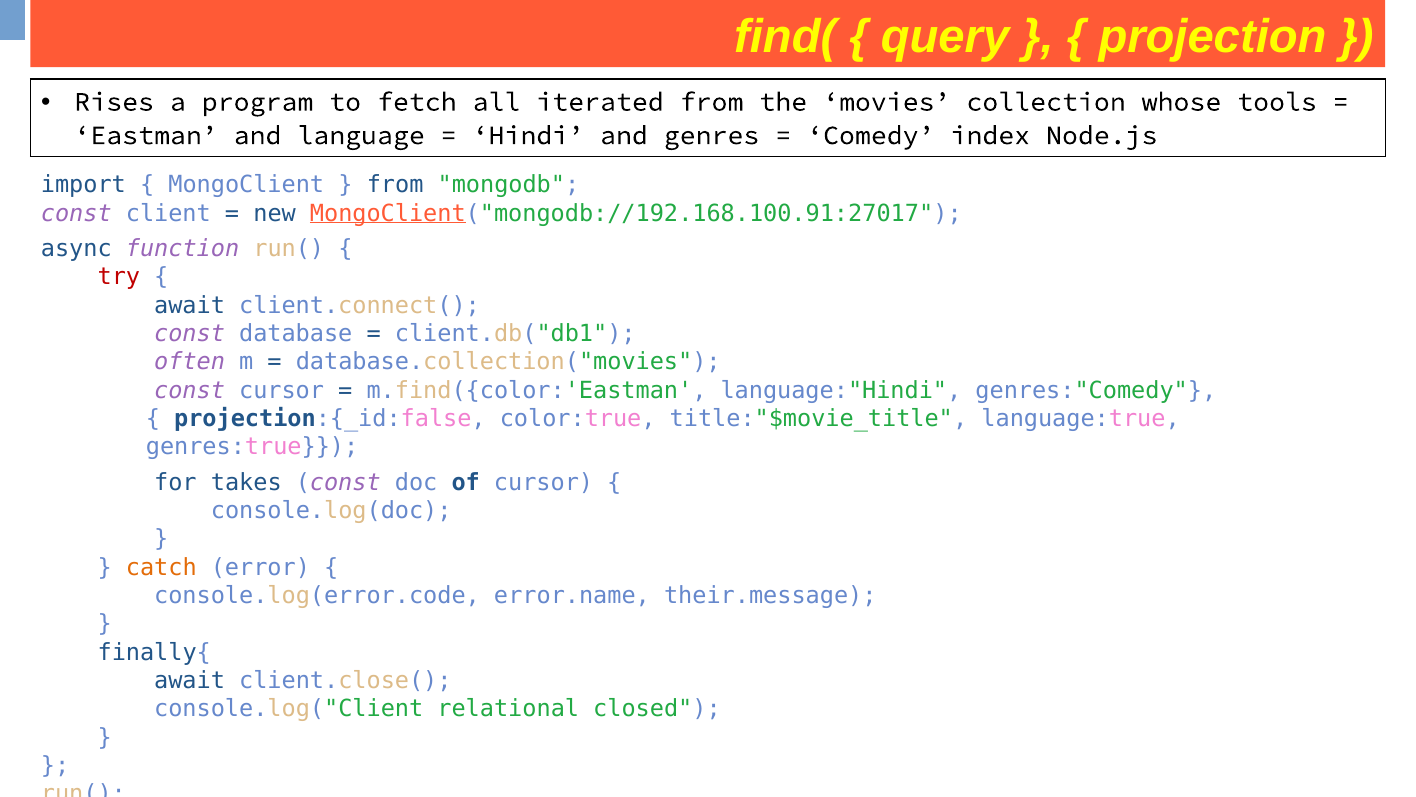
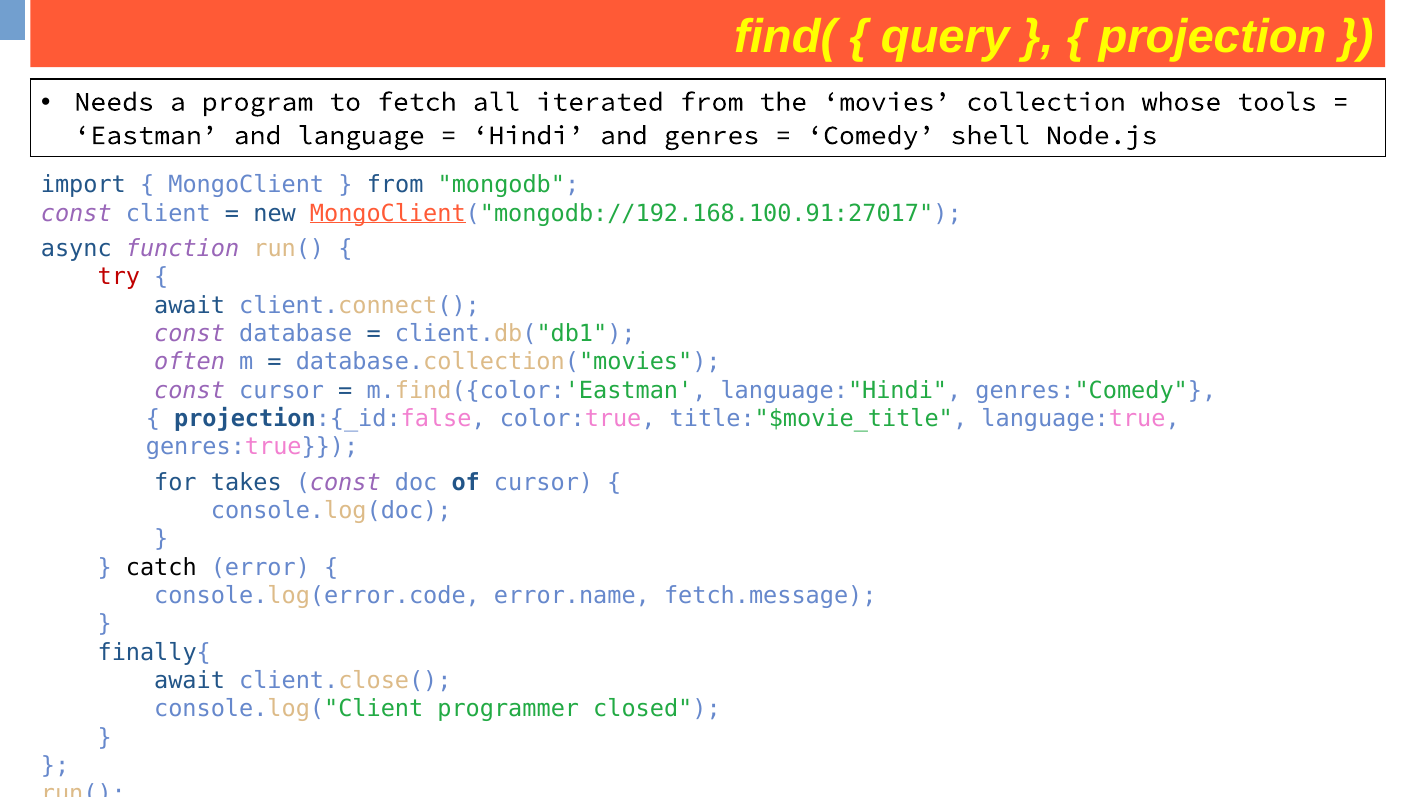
Rises: Rises -> Needs
index: index -> shell
catch colour: orange -> black
their.message: their.message -> fetch.message
relational: relational -> programmer
